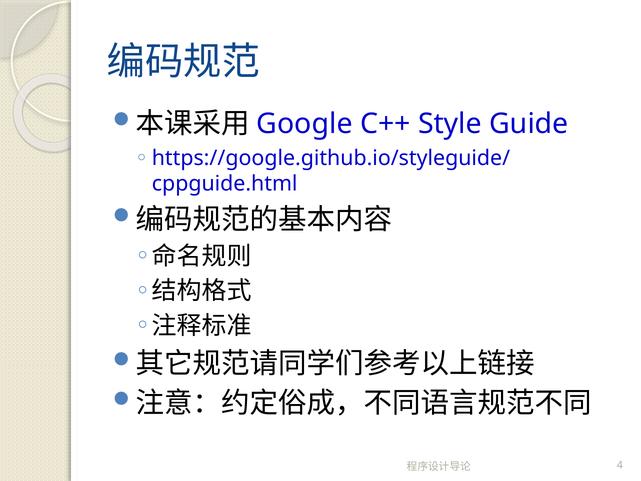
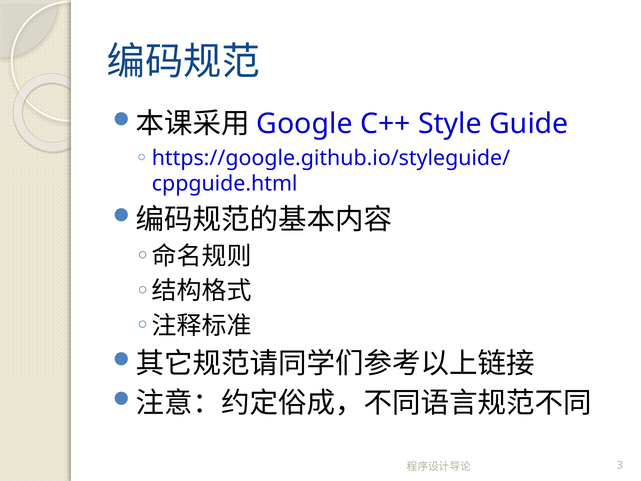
4: 4 -> 3
